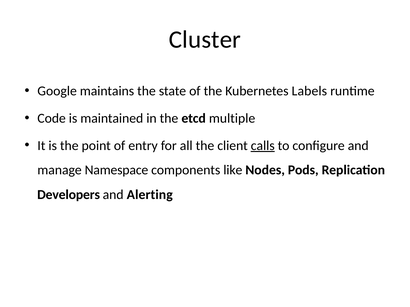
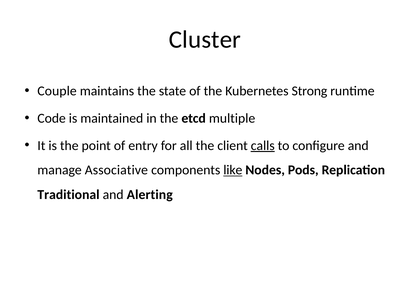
Google: Google -> Couple
Labels: Labels -> Strong
Namespace: Namespace -> Associative
like underline: none -> present
Developers: Developers -> Traditional
